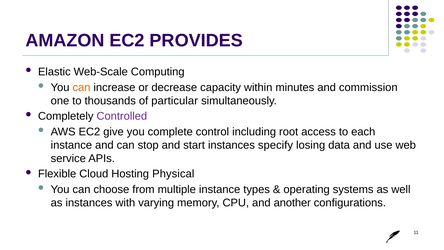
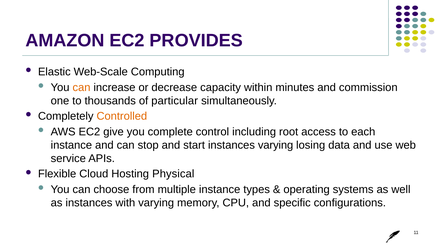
Controlled colour: purple -> orange
instances specify: specify -> varying
another: another -> specific
